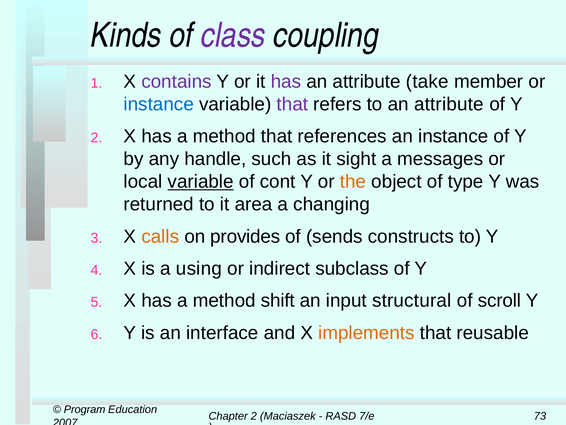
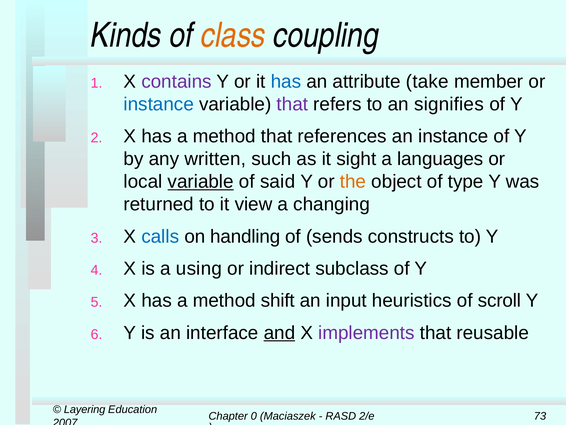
class colour: purple -> orange
has at (286, 82) colour: purple -> blue
to an attribute: attribute -> signifies
handle: handle -> written
messages: messages -> languages
cont: cont -> said
area: area -> view
calls colour: orange -> blue
provides: provides -> handling
structural: structural -> heuristics
and underline: none -> present
implements colour: orange -> purple
Program: Program -> Layering
Chapter 2: 2 -> 0
7/e: 7/e -> 2/e
